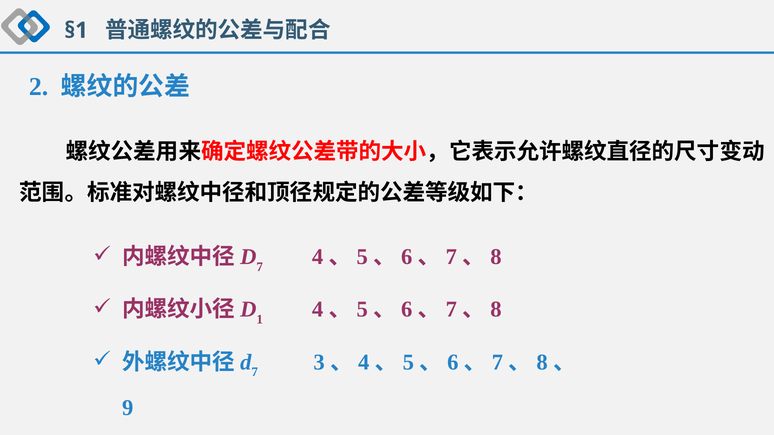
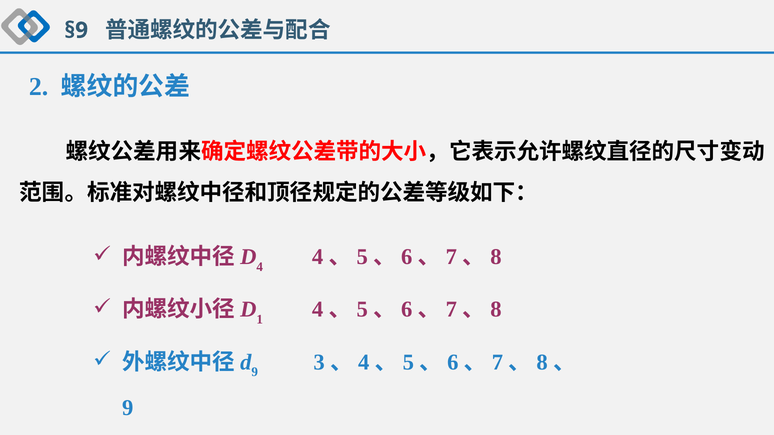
§1: §1 -> §9
7 at (260, 267): 7 -> 4
7 at (255, 372): 7 -> 9
